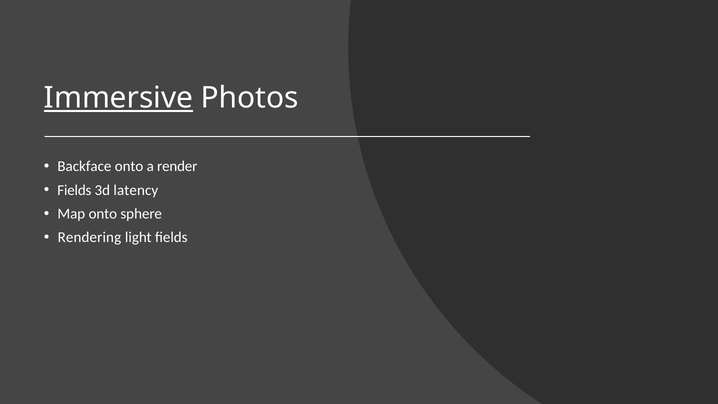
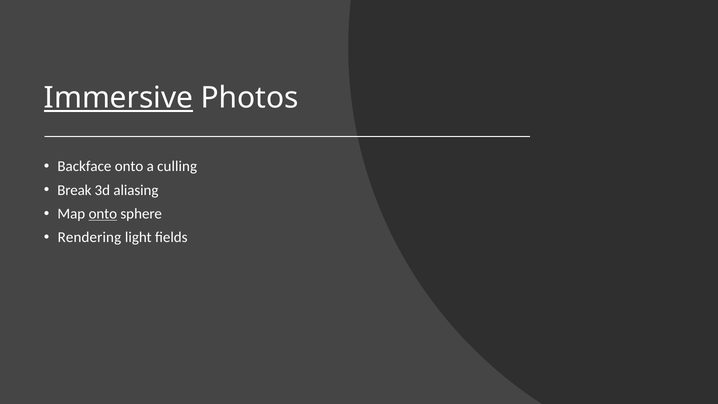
render: render -> culling
Fields at (74, 190): Fields -> Break
latency: latency -> aliasing
onto at (103, 214) underline: none -> present
